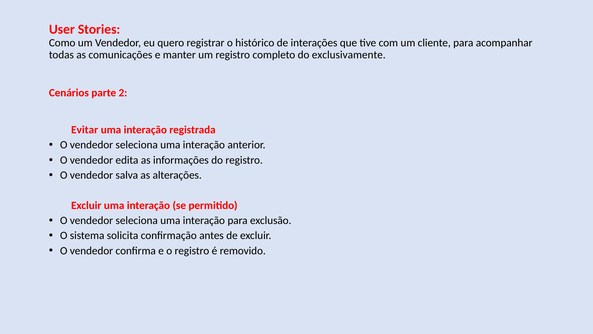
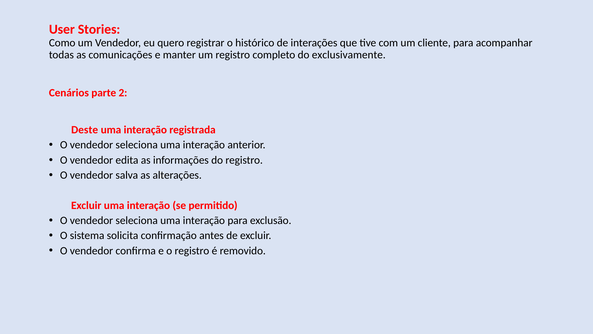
Evitar: Evitar -> Deste
